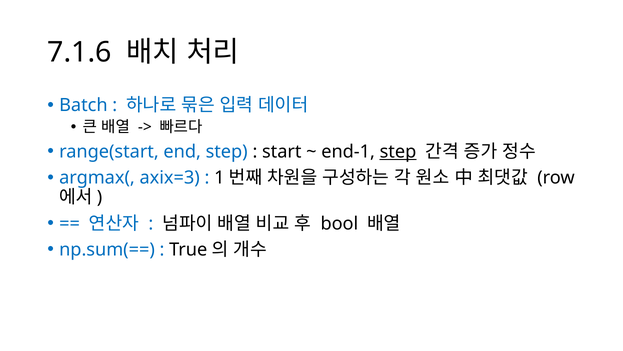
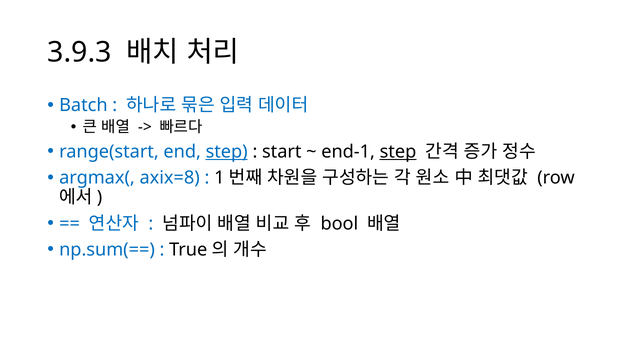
7.1.6: 7.1.6 -> 3.9.3
step at (227, 151) underline: none -> present
axix=3: axix=3 -> axix=8
